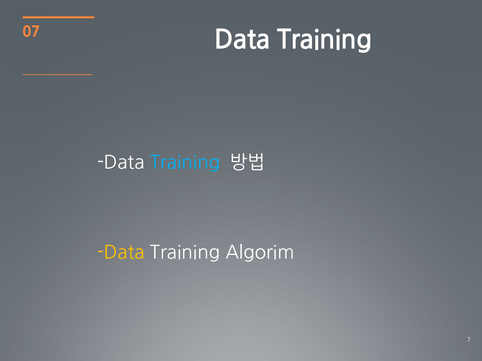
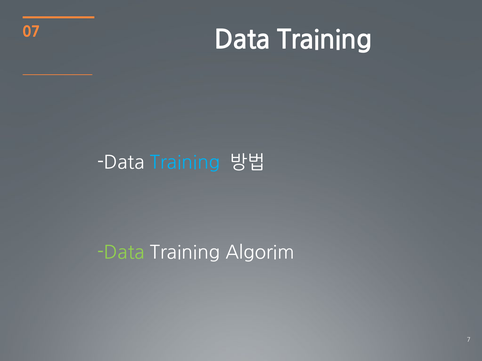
Data at (121, 253) colour: yellow -> light green
